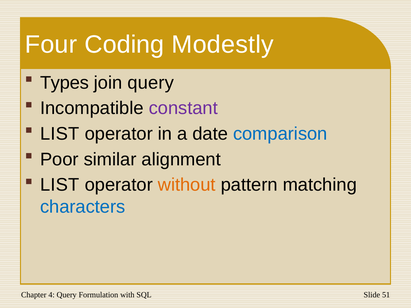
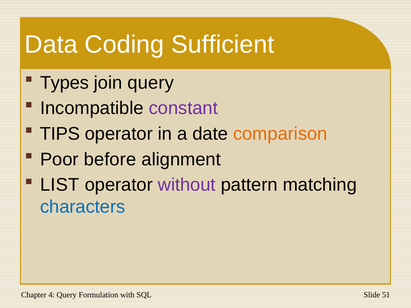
Four: Four -> Data
Modestly: Modestly -> Sufficient
LIST at (60, 134): LIST -> TIPS
comparison colour: blue -> orange
similar: similar -> before
without colour: orange -> purple
